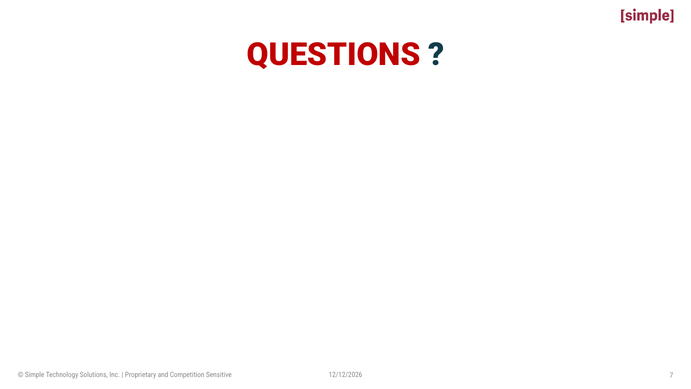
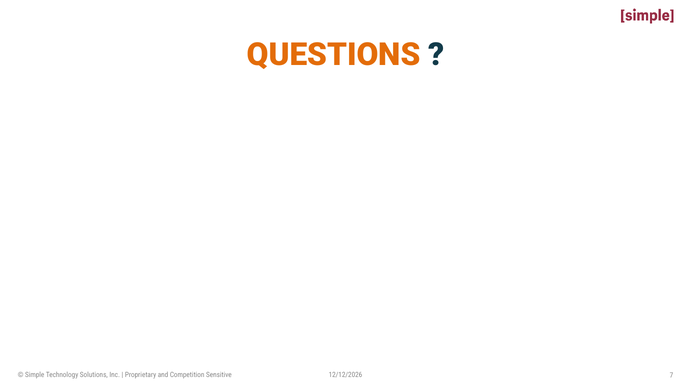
QUESTIONS colour: red -> orange
